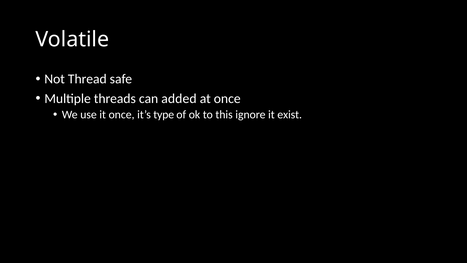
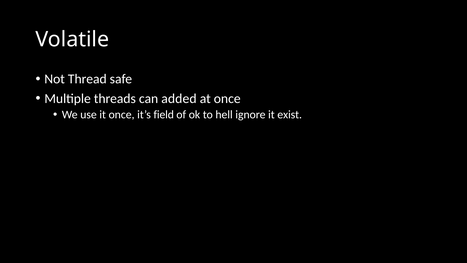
type: type -> field
this: this -> hell
